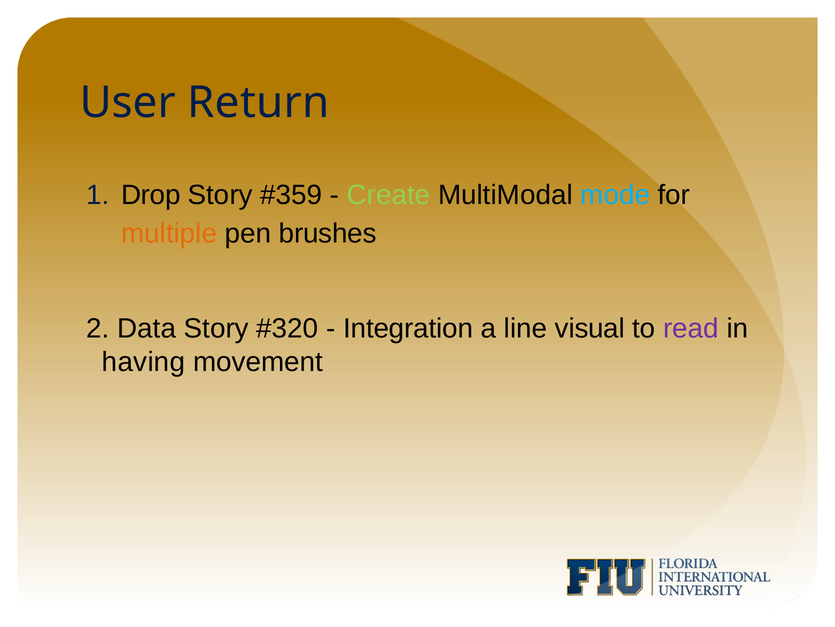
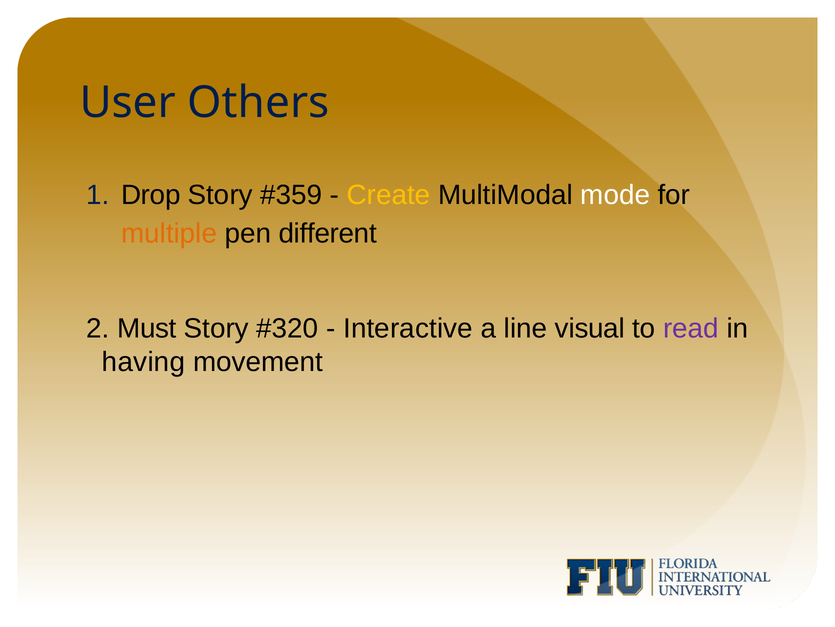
Return: Return -> Others
Create colour: light green -> yellow
mode colour: light blue -> white
brushes: brushes -> different
Data: Data -> Must
Integration: Integration -> Interactive
